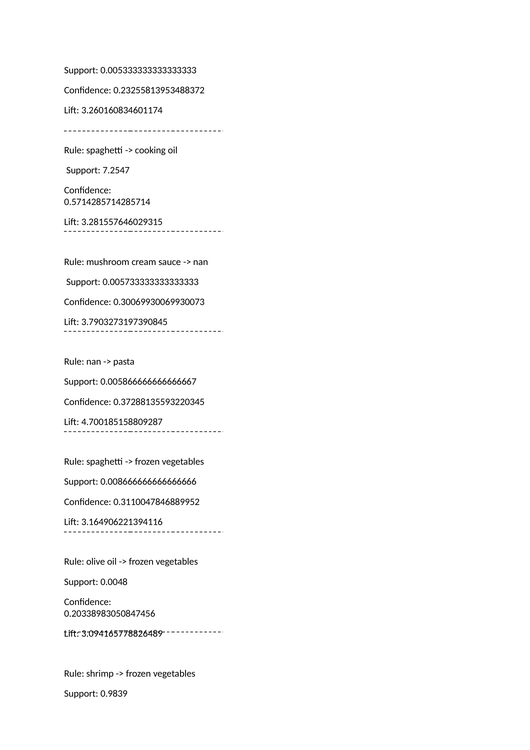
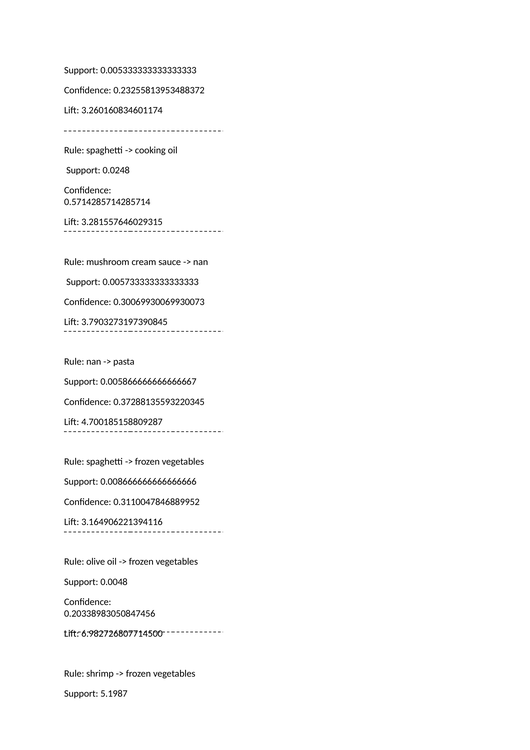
7.2547: 7.2547 -> 0.0248
3.094165778826489: 3.094165778826489 -> 6.982726807714500
0.9839: 0.9839 -> 5.1987
